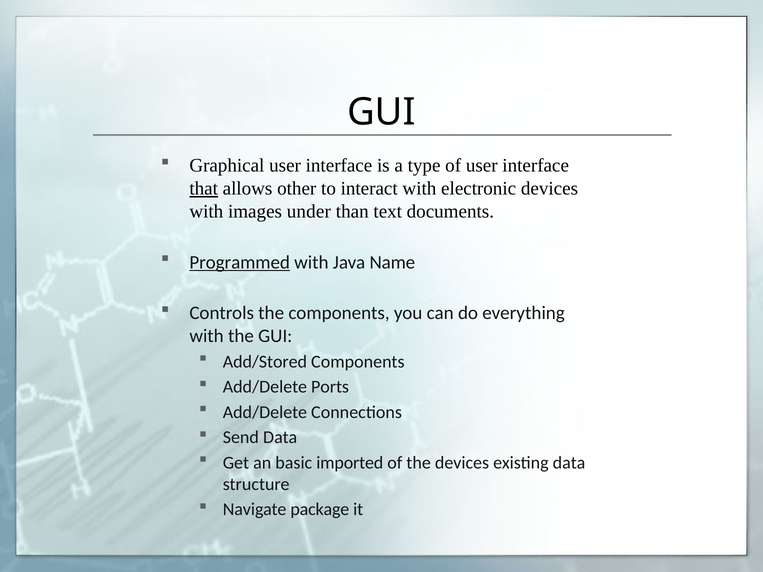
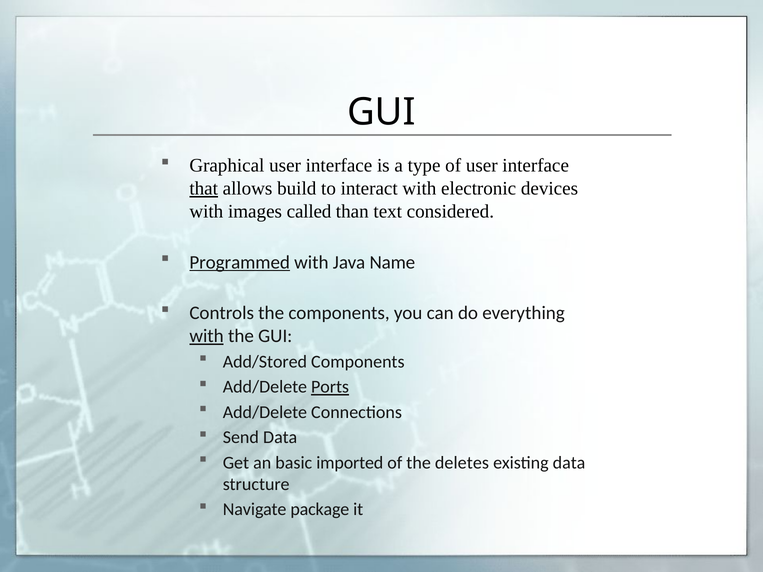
other: other -> build
under: under -> called
documents: documents -> considered
with at (207, 336) underline: none -> present
Ports underline: none -> present
the devices: devices -> deletes
